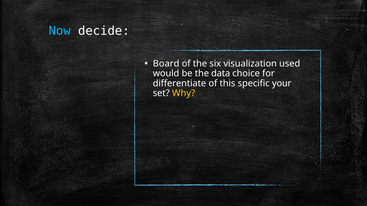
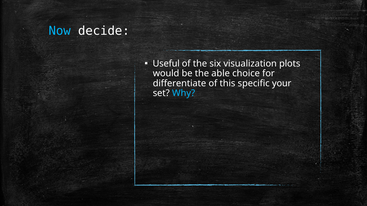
Board: Board -> Useful
used: used -> plots
data: data -> able
Why colour: yellow -> light blue
